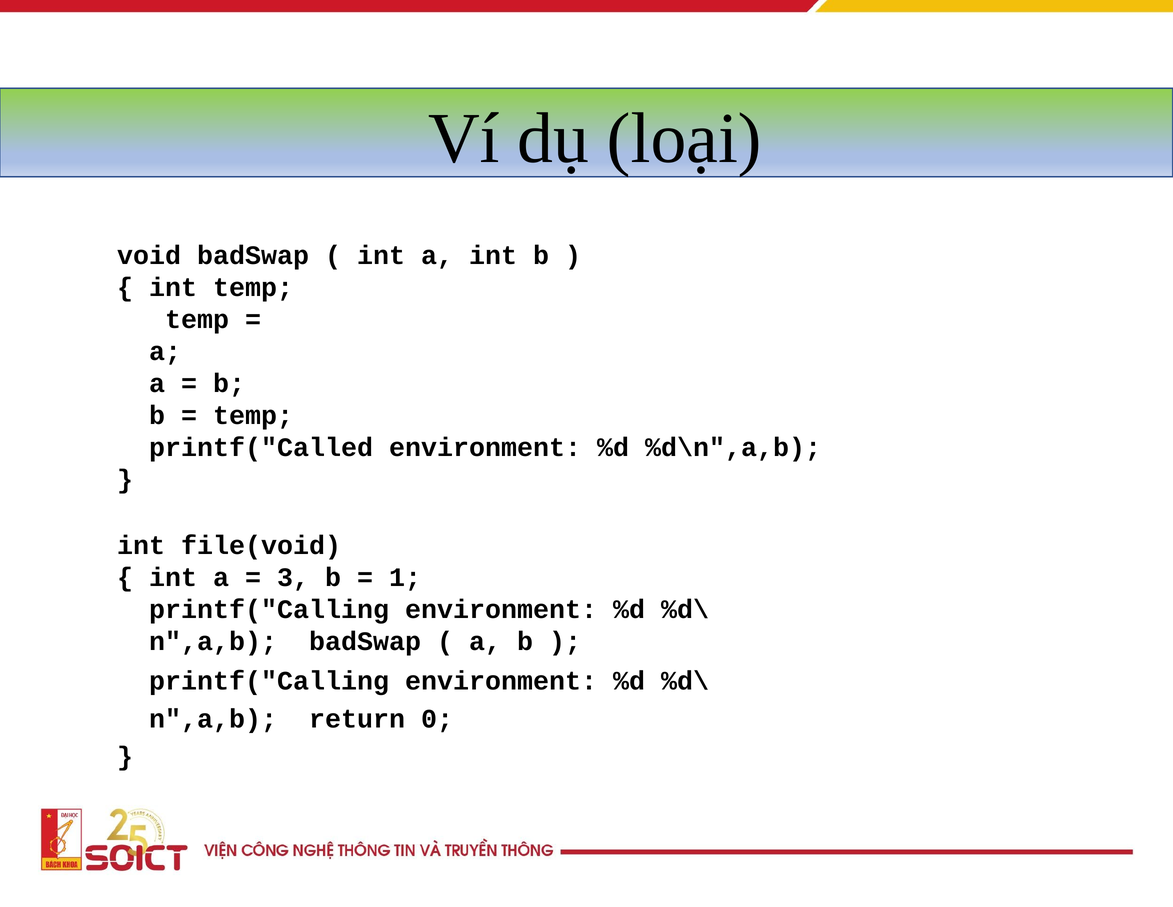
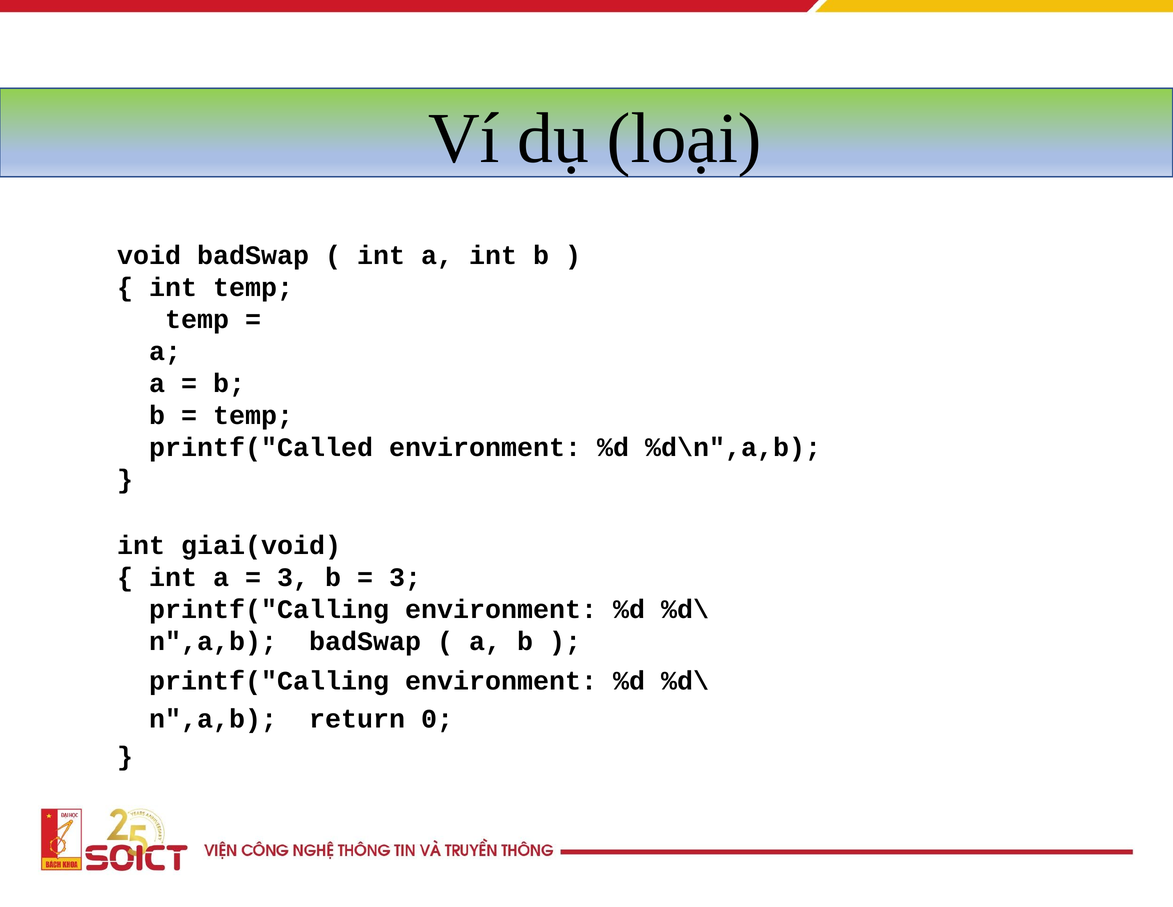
file(void: file(void -> giai(void
1 at (405, 577): 1 -> 3
